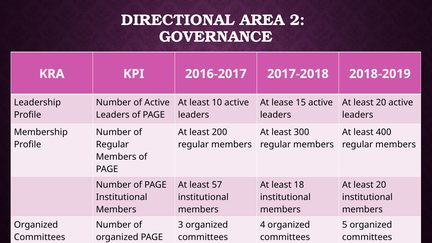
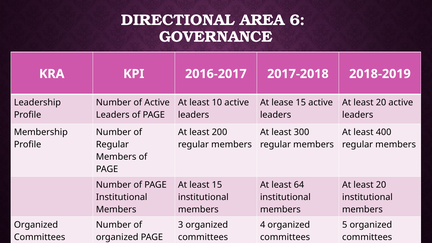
2: 2 -> 6
least 57: 57 -> 15
18: 18 -> 64
